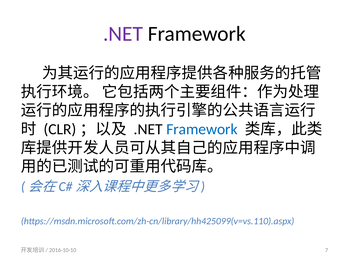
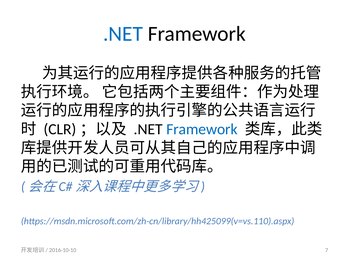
.NET at (123, 34) colour: purple -> blue
